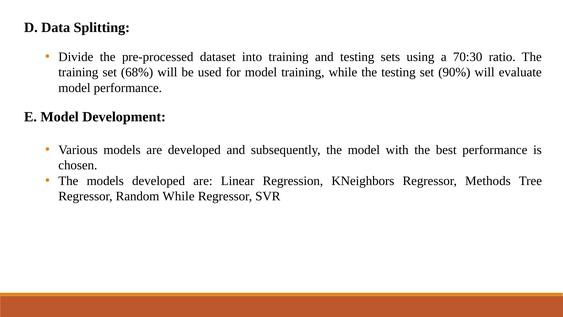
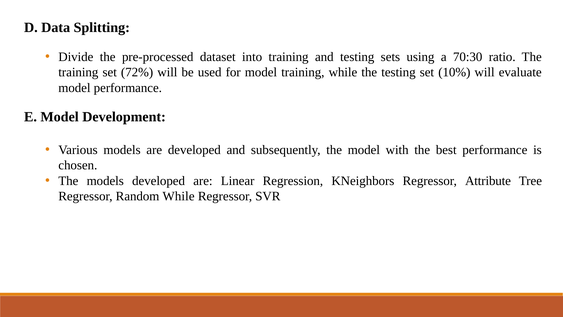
68%: 68% -> 72%
90%: 90% -> 10%
Methods: Methods -> Attribute
